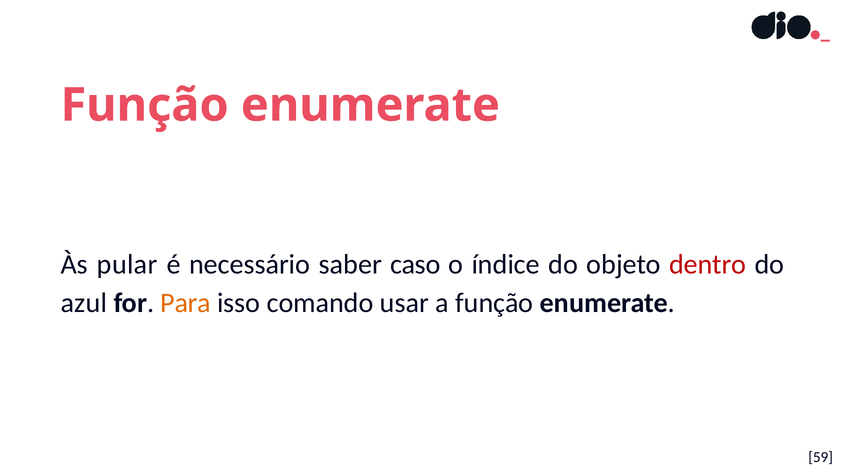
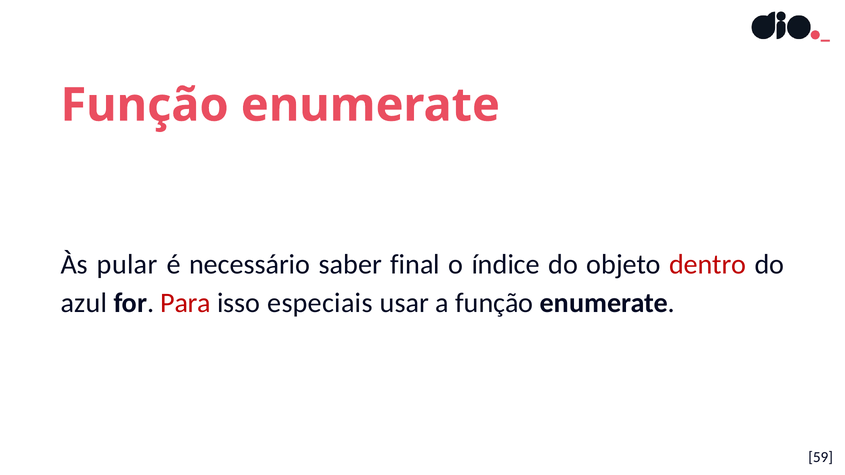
caso: caso -> final
Para colour: orange -> red
comando: comando -> especiais
